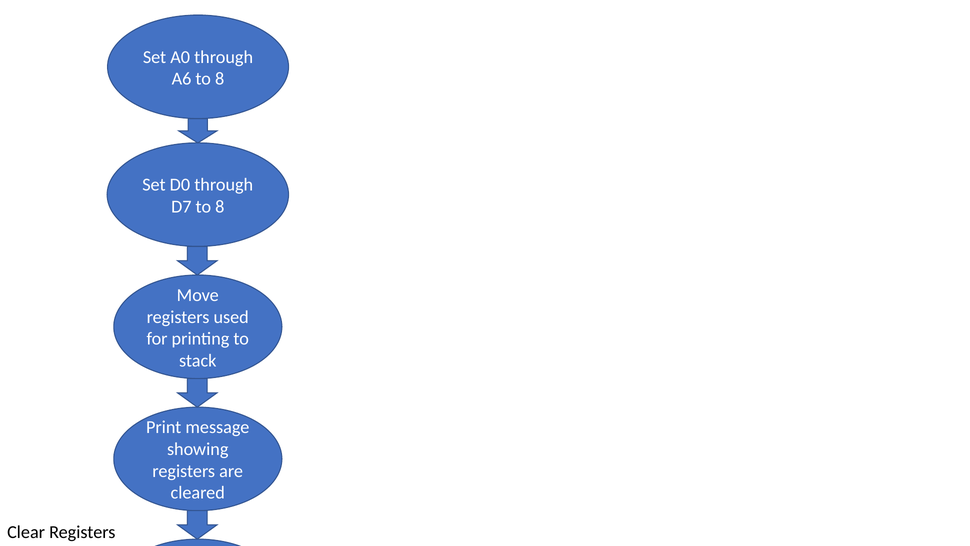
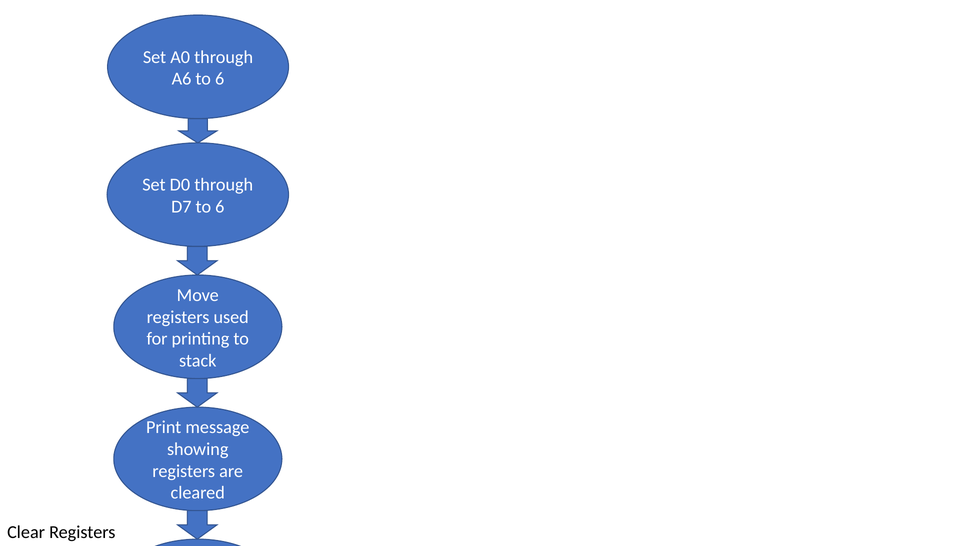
A6 to 8: 8 -> 6
D7 to 8: 8 -> 6
